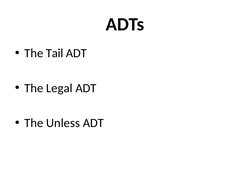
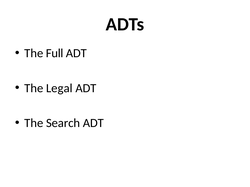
Tail: Tail -> Full
Unless: Unless -> Search
